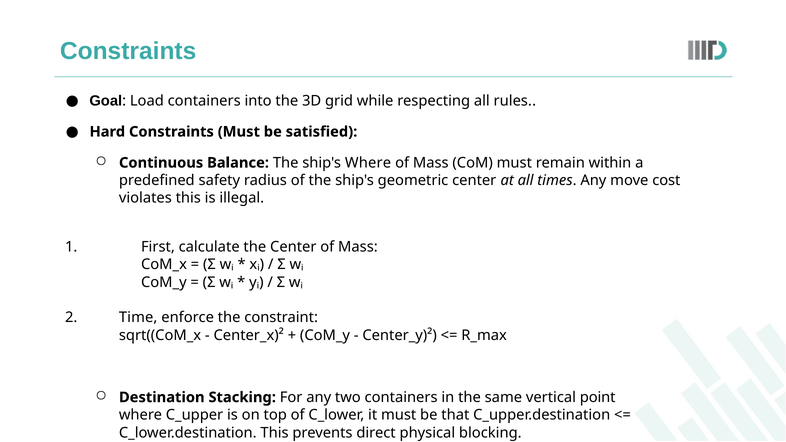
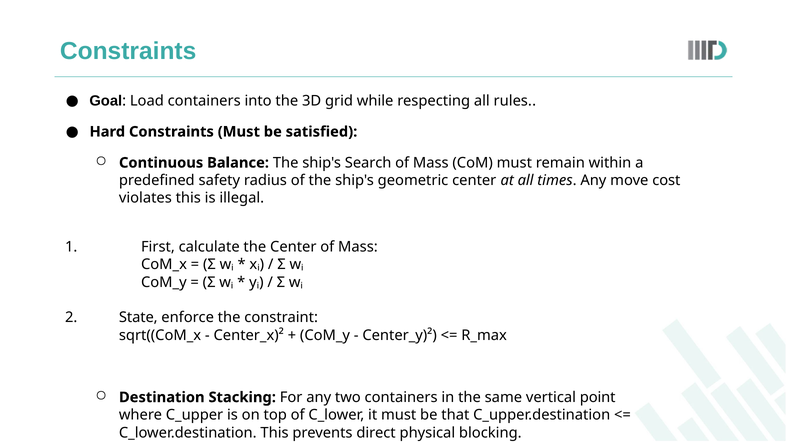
ship's Where: Where -> Search
Time: Time -> State
